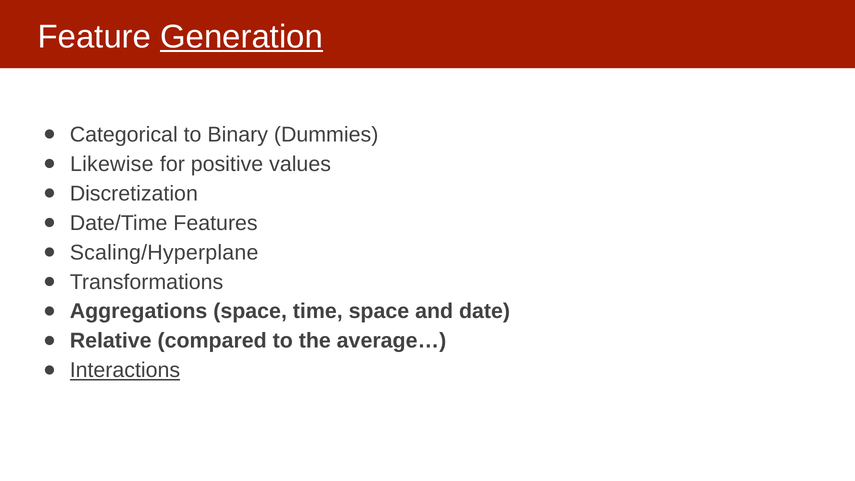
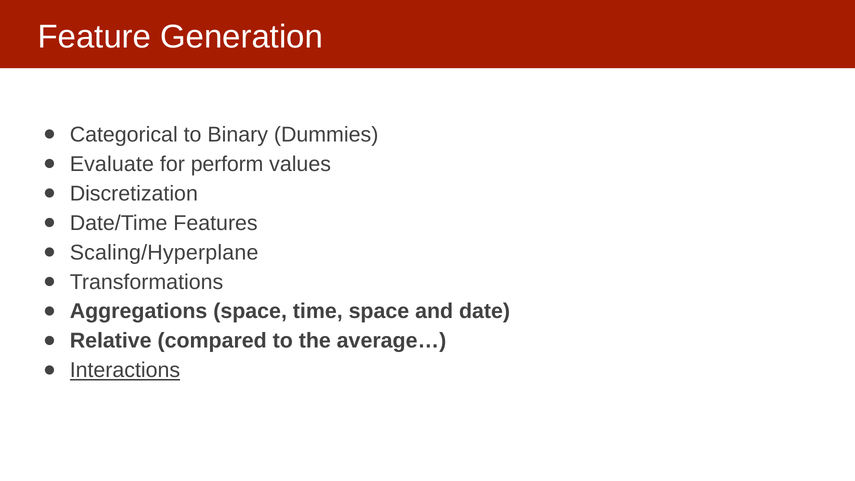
Generation underline: present -> none
Likewise: Likewise -> Evaluate
positive: positive -> perform
